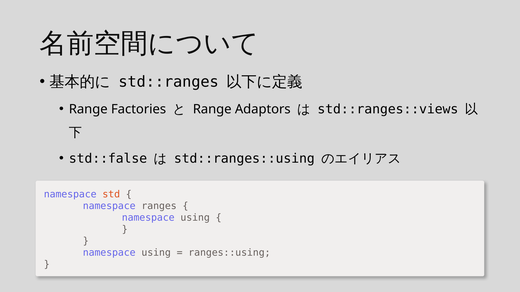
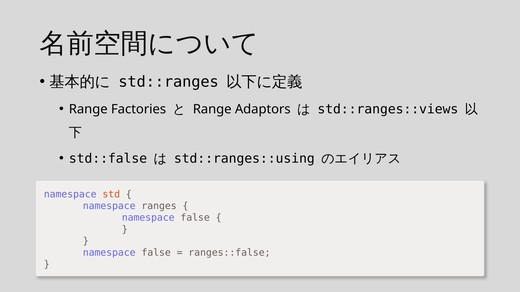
using at (195, 218): using -> false
using at (156, 253): using -> false
ranges::using: ranges::using -> ranges::false
